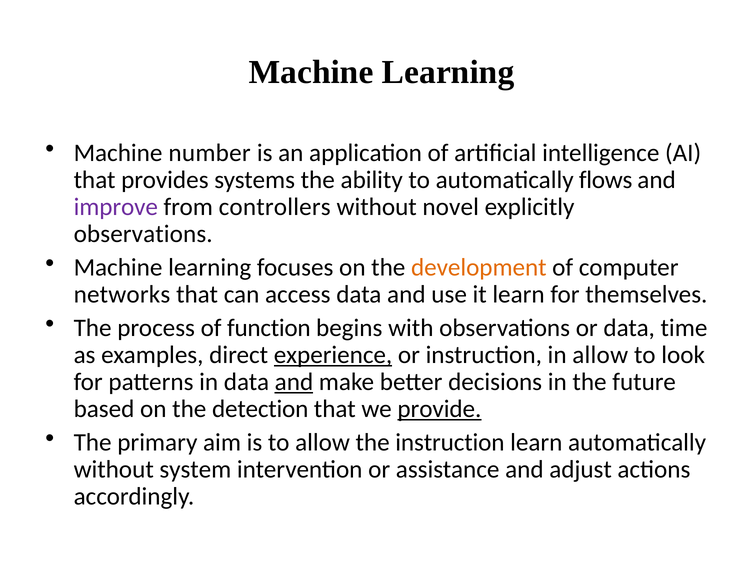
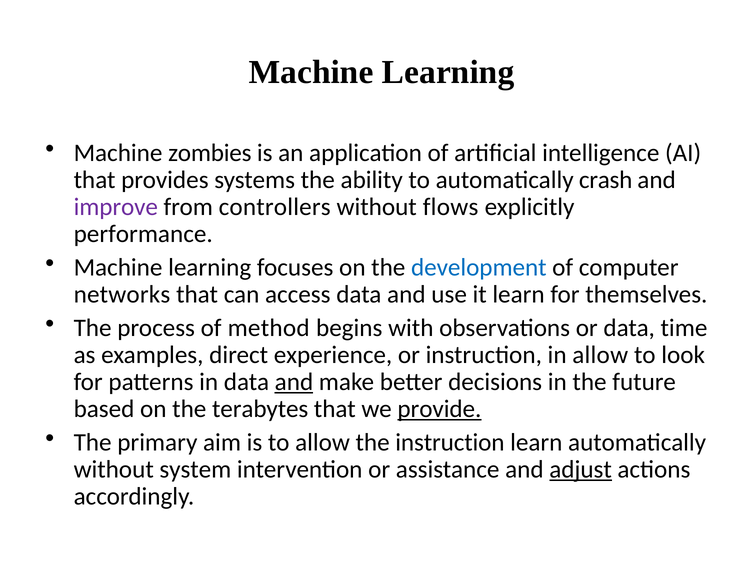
number: number -> zombies
flows: flows -> crash
novel: novel -> flows
observations at (143, 234): observations -> performance
development colour: orange -> blue
function: function -> method
experience underline: present -> none
detection: detection -> terabytes
adjust underline: none -> present
